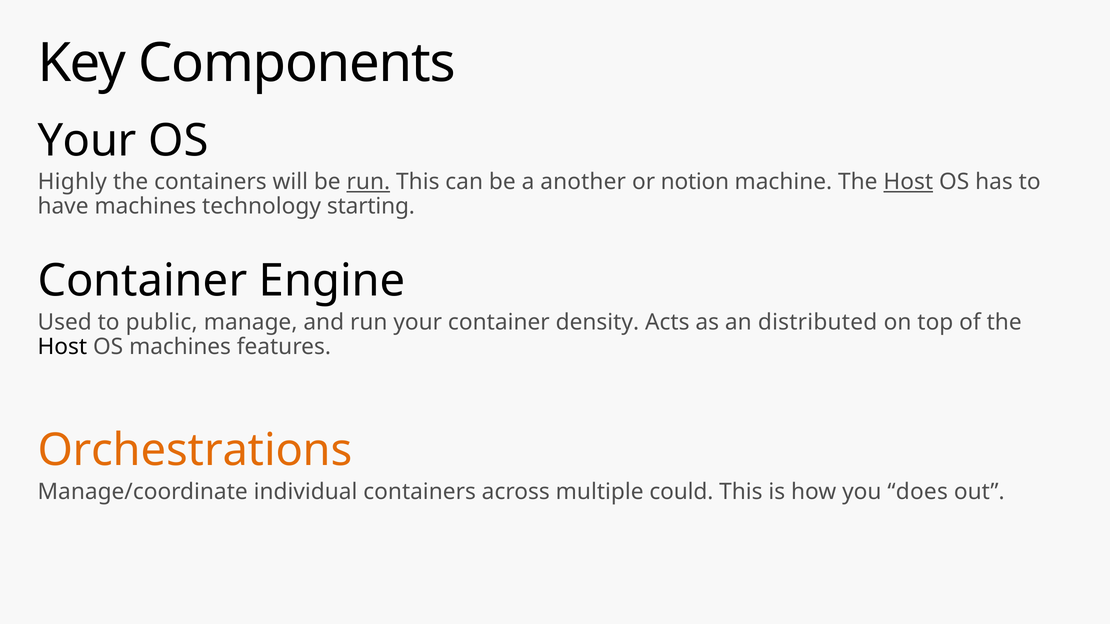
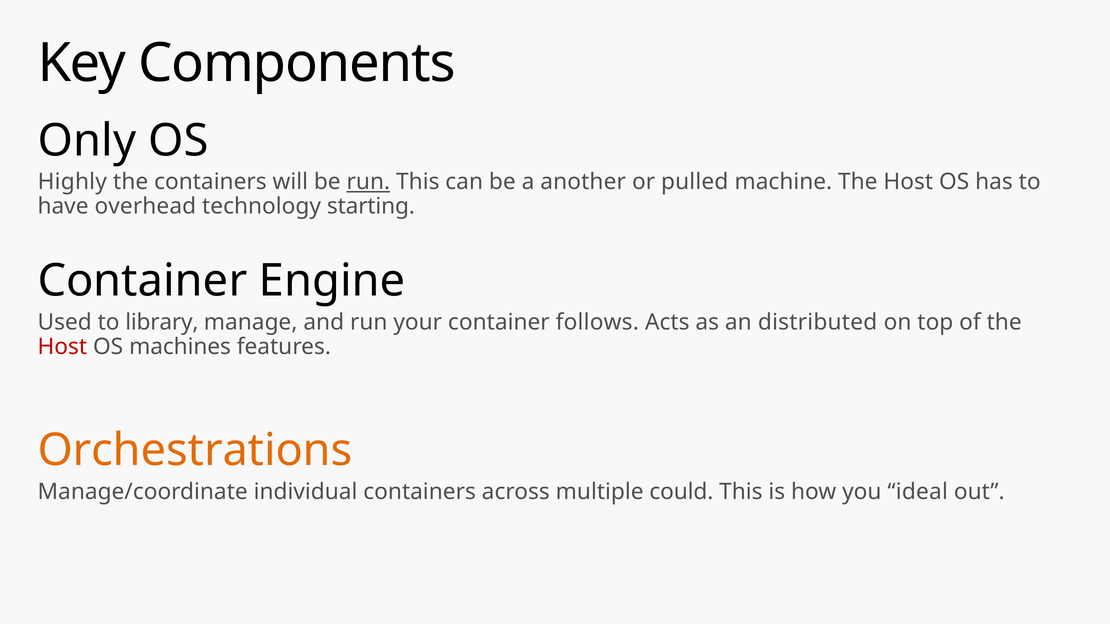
Your at (87, 141): Your -> Only
notion: notion -> pulled
Host at (908, 182) underline: present -> none
have machines: machines -> overhead
public: public -> library
density: density -> follows
Host at (62, 347) colour: black -> red
does: does -> ideal
